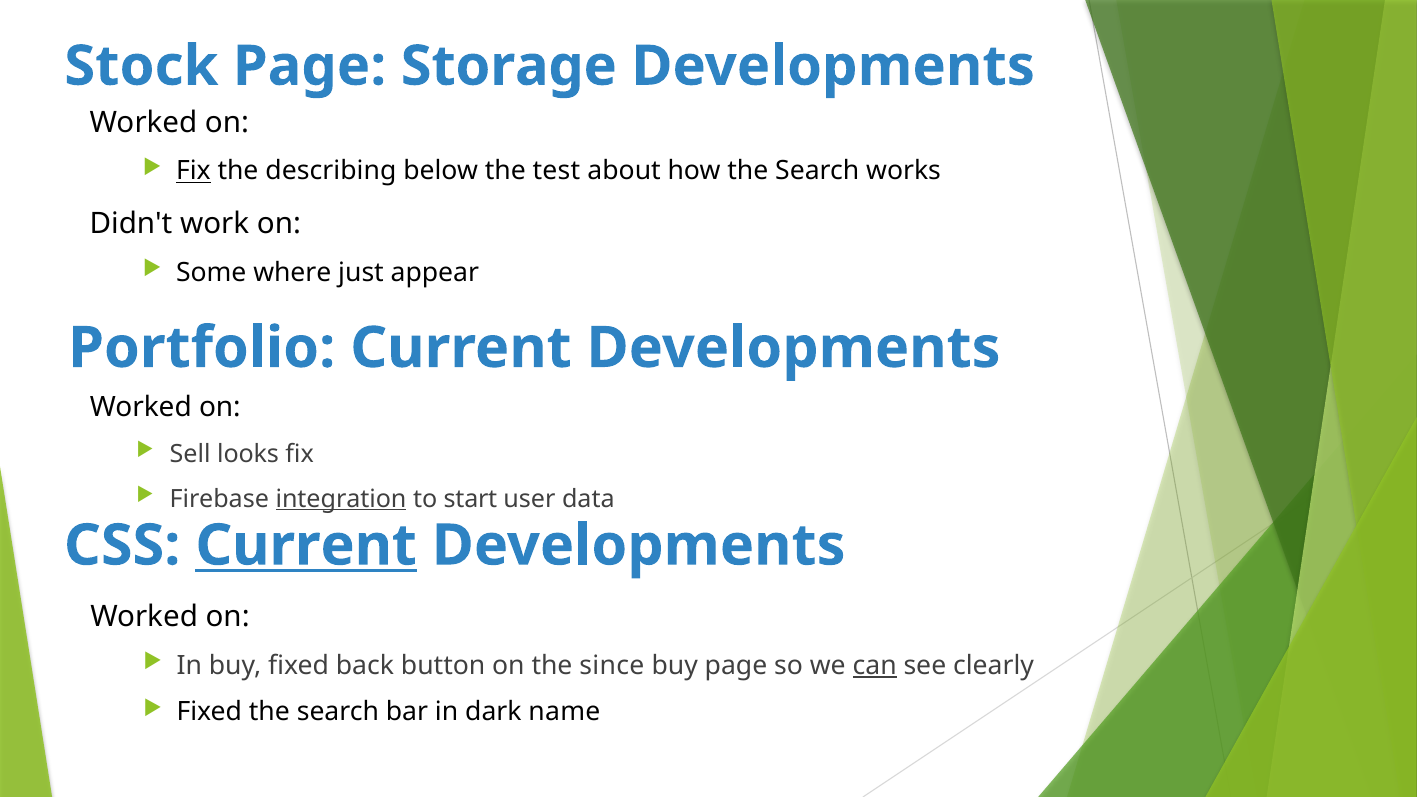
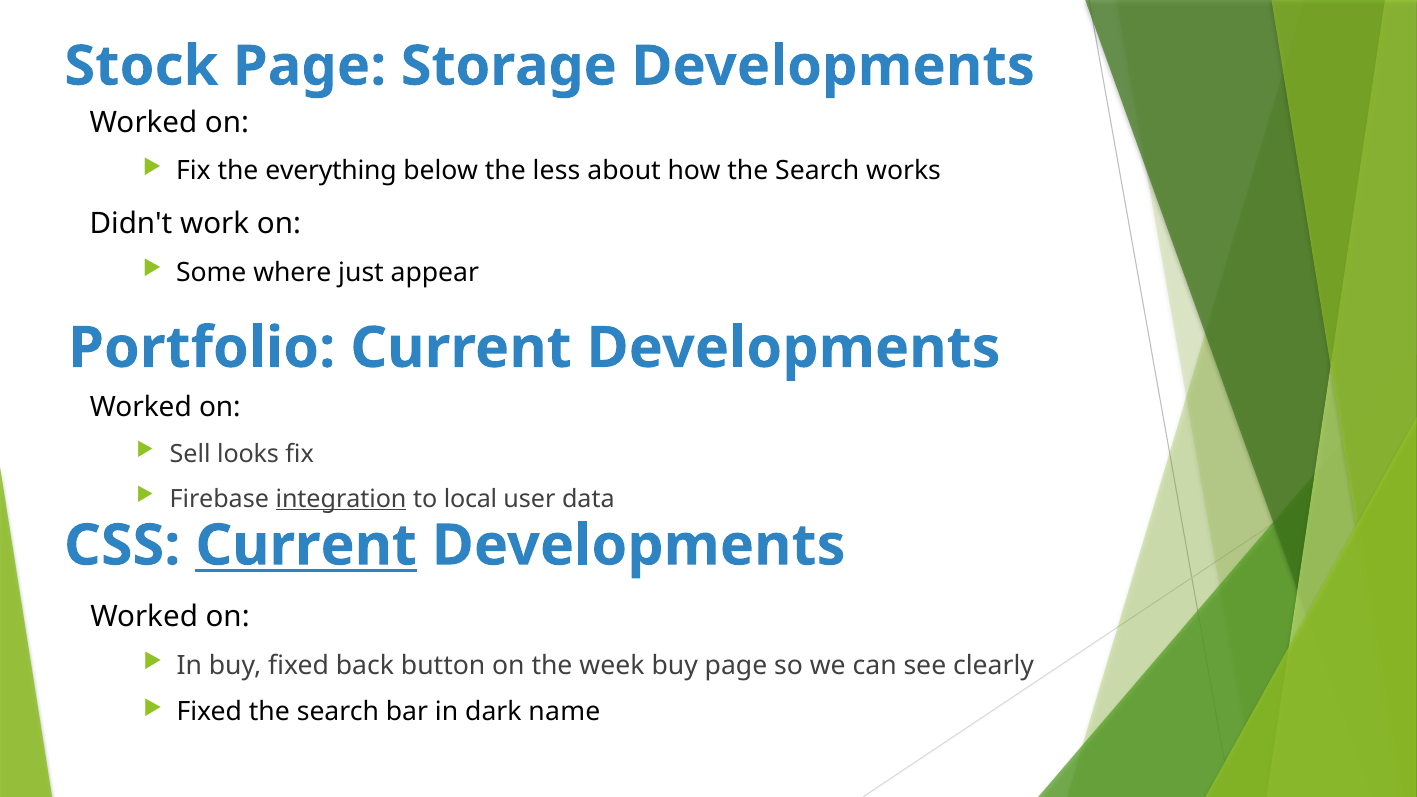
Fix at (193, 171) underline: present -> none
describing: describing -> everything
test: test -> less
start: start -> local
since: since -> week
can underline: present -> none
